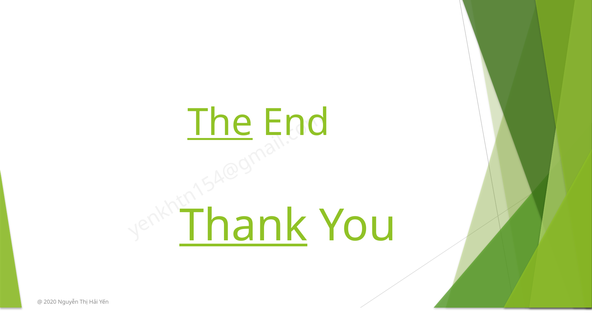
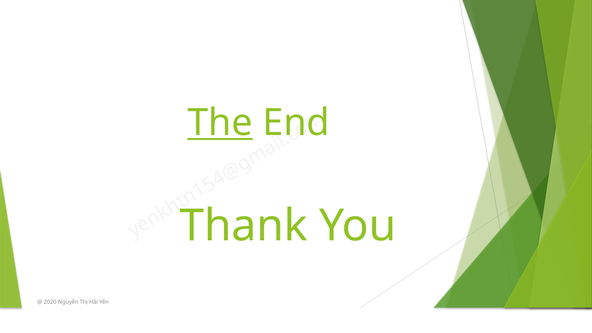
Thank underline: present -> none
